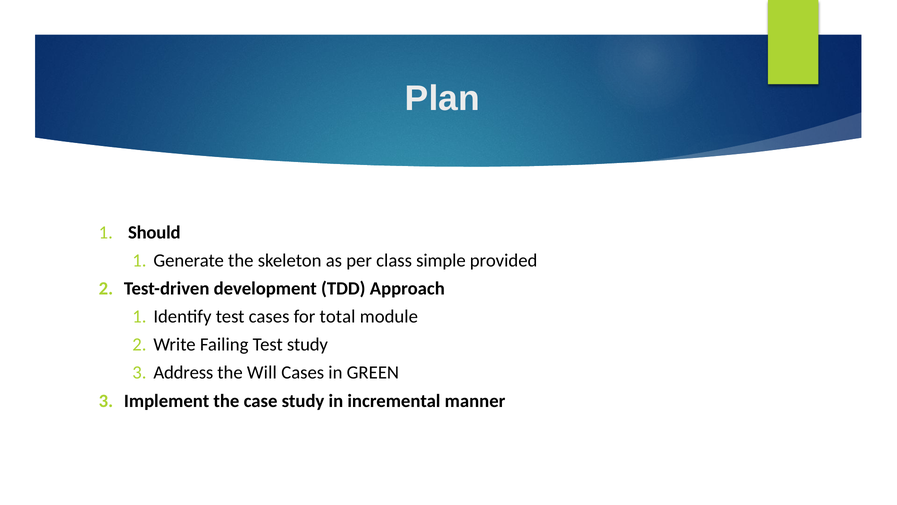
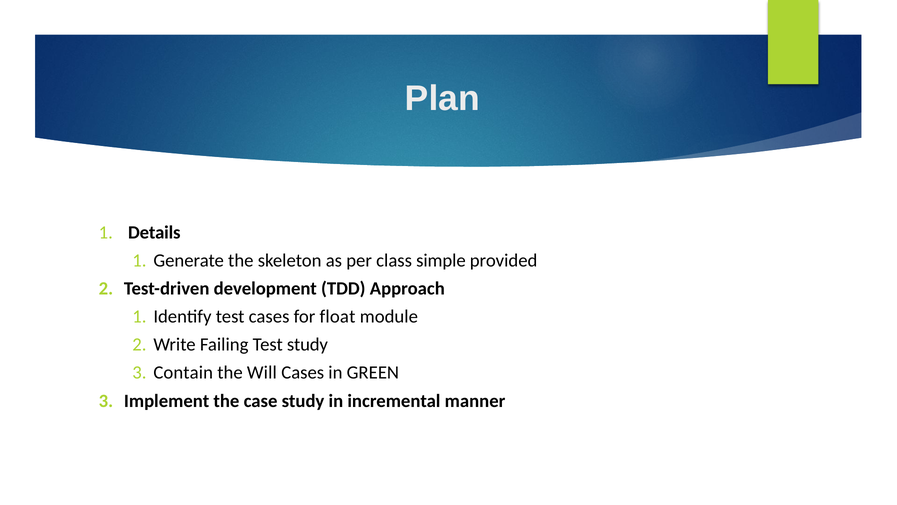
Should: Should -> Details
total: total -> float
Address: Address -> Contain
